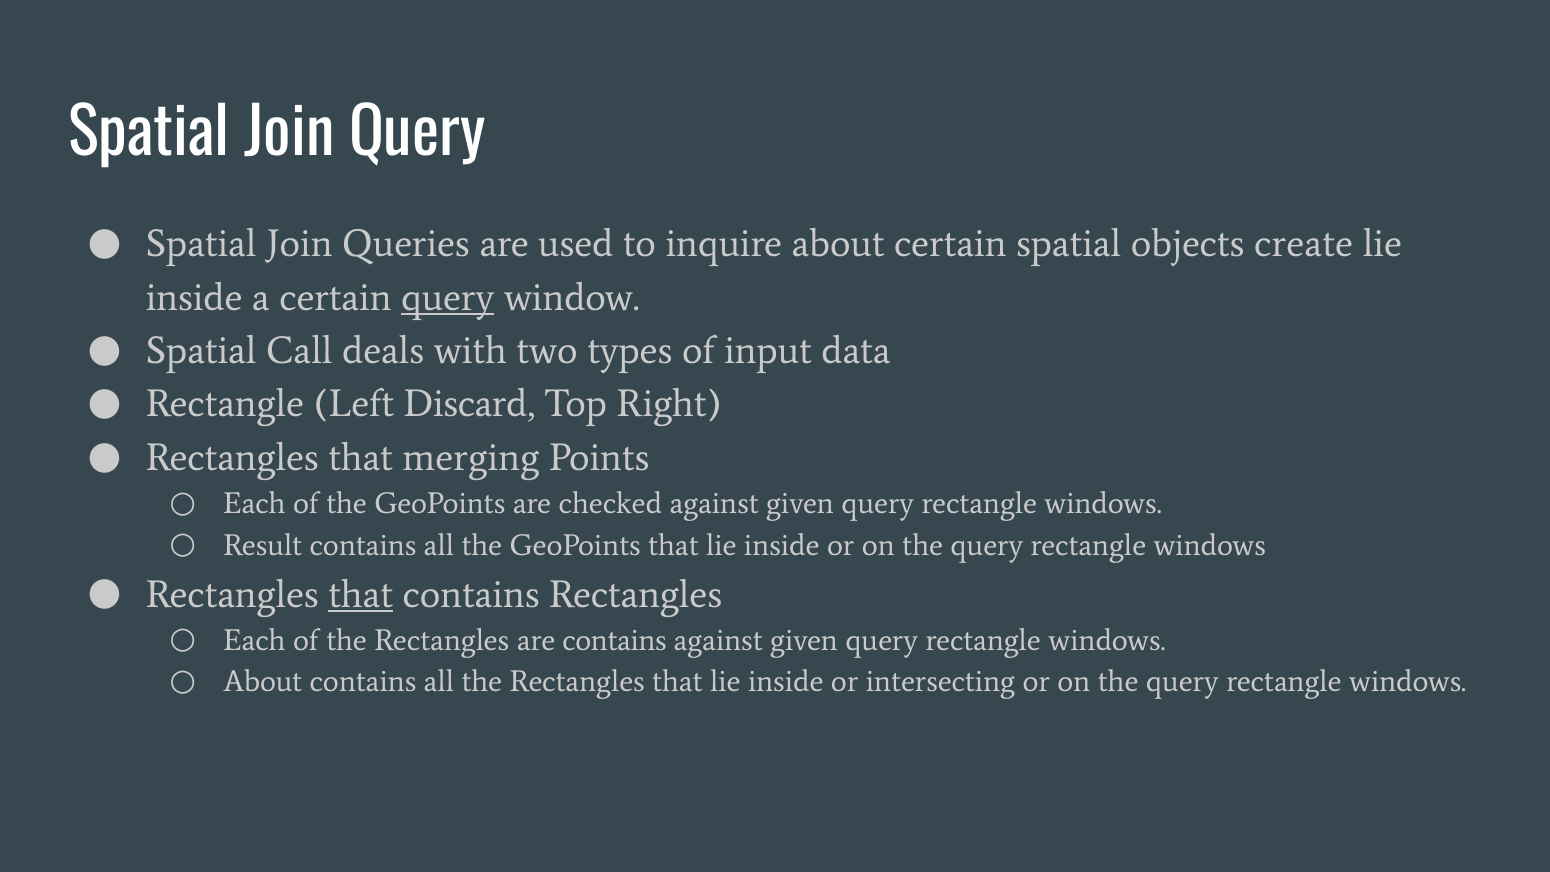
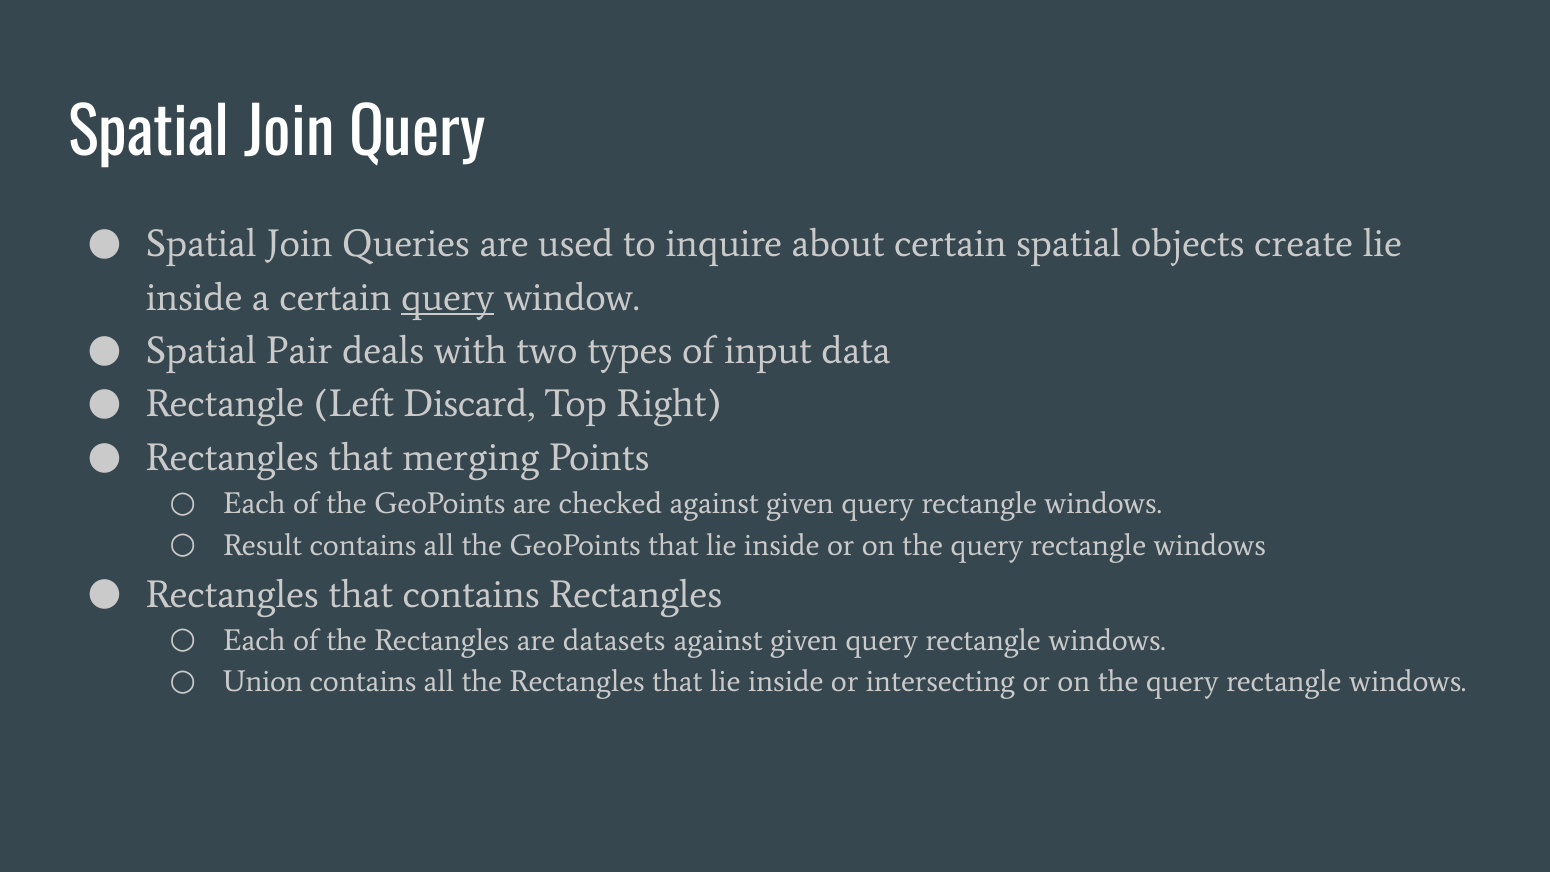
Call: Call -> Pair
that at (361, 594) underline: present -> none
are contains: contains -> datasets
About at (263, 682): About -> Union
